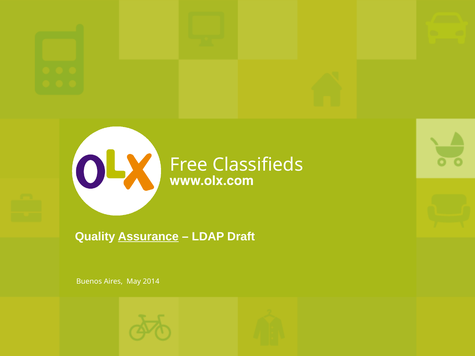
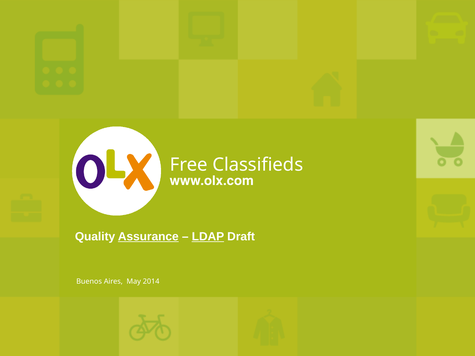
LDAP underline: none -> present
